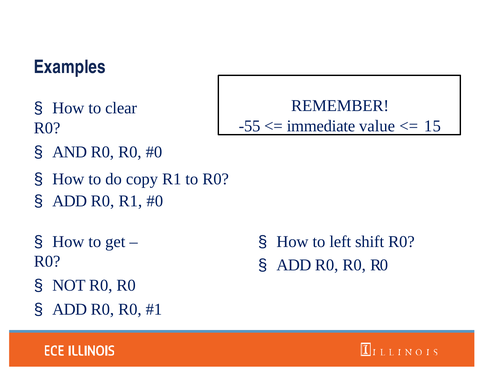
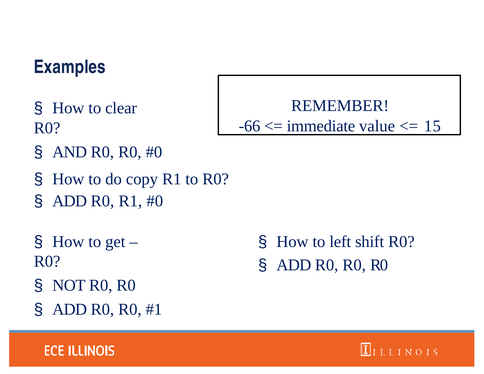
-55: -55 -> -66
